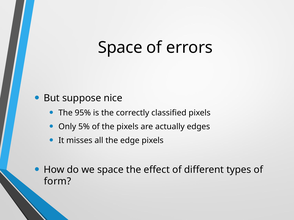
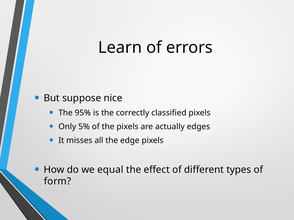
Space at (120, 48): Space -> Learn
we space: space -> equal
